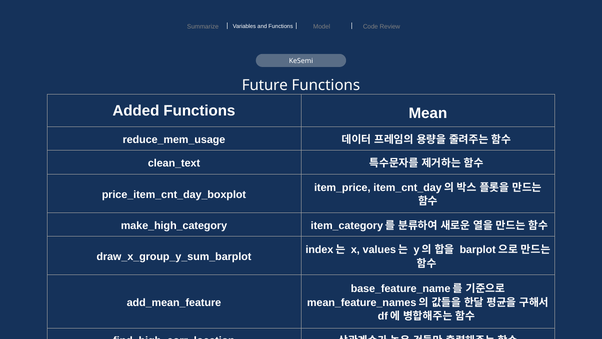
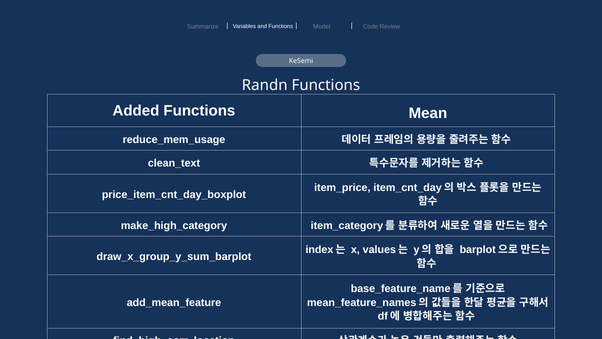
Future: Future -> Randn
